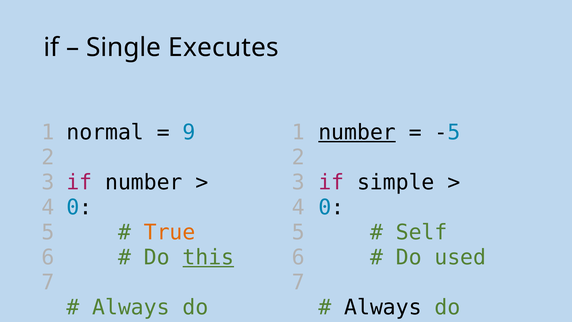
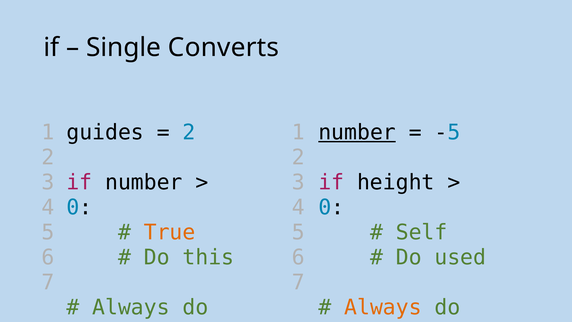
Executes: Executes -> Converts
normal: normal -> guides
9 at (189, 132): 9 -> 2
simple: simple -> height
this underline: present -> none
Always at (383, 307) colour: black -> orange
